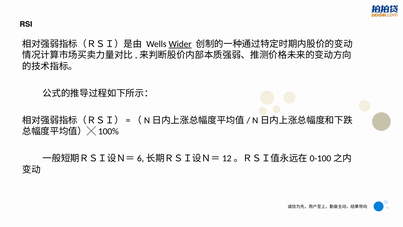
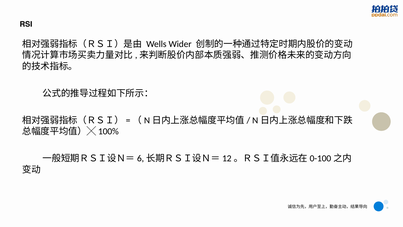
Wider underline: present -> none
